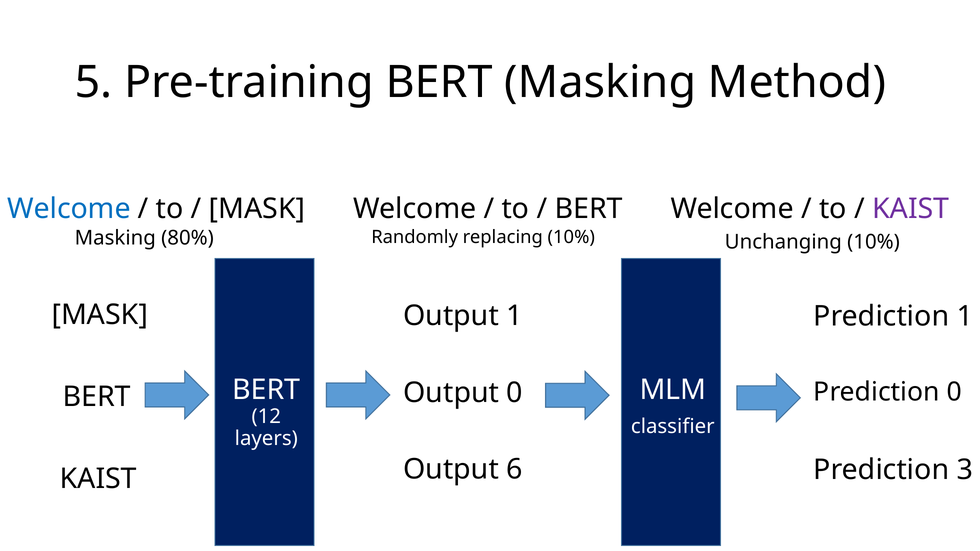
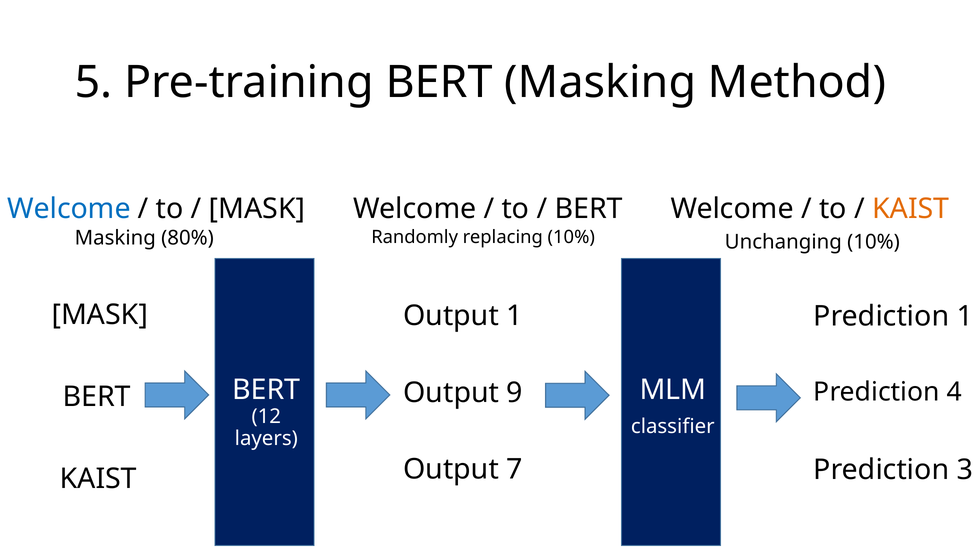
KAIST at (911, 209) colour: purple -> orange
Prediction 0: 0 -> 4
Output 0: 0 -> 9
6: 6 -> 7
